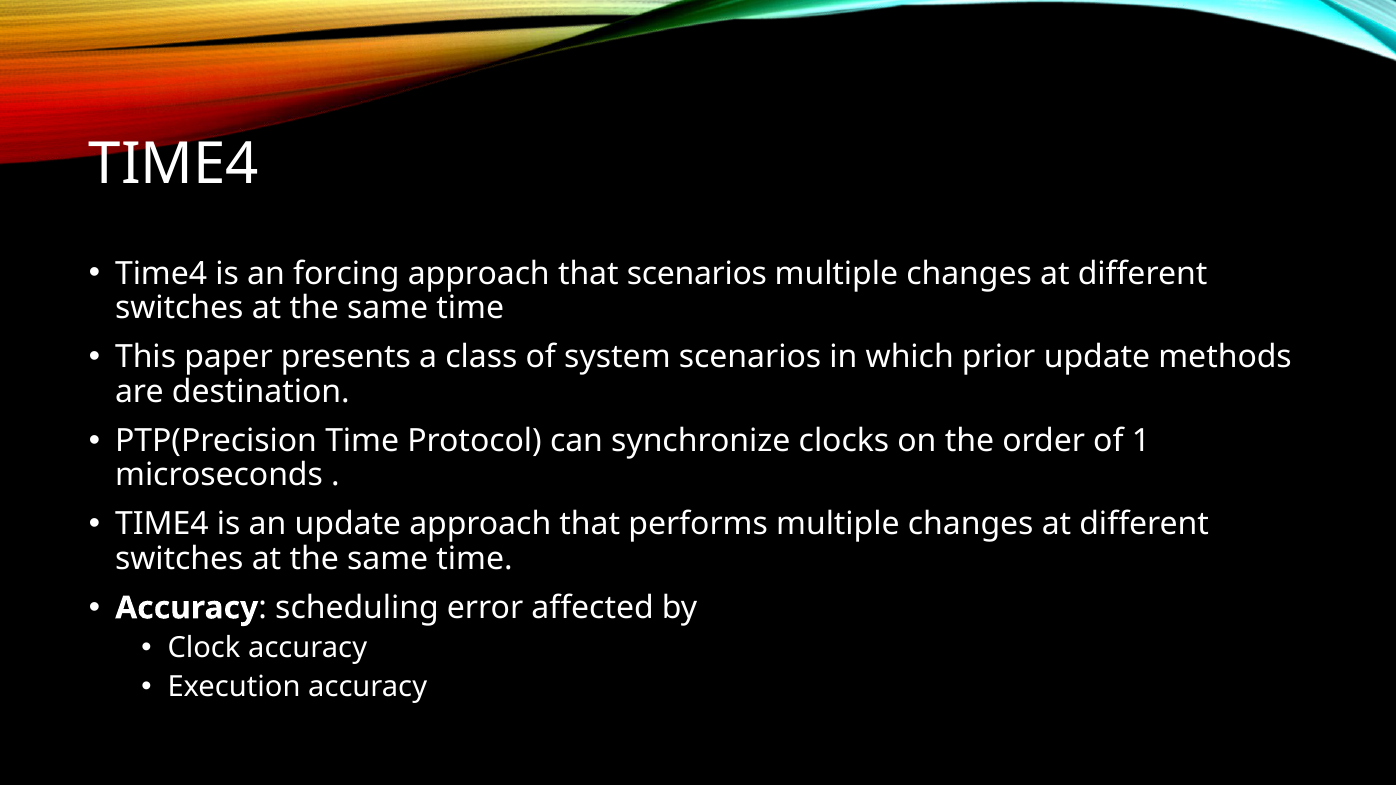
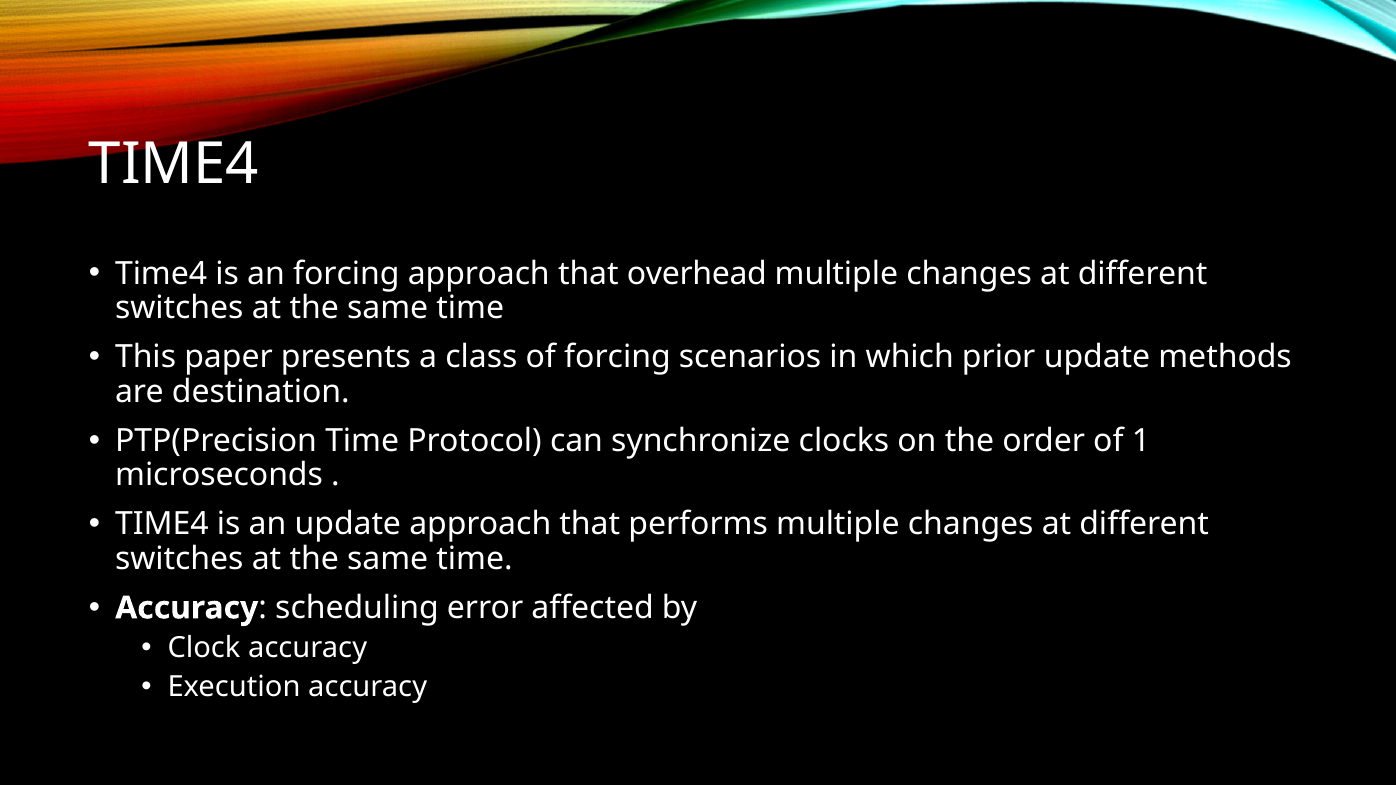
that scenarios: scenarios -> overhead
of system: system -> forcing
